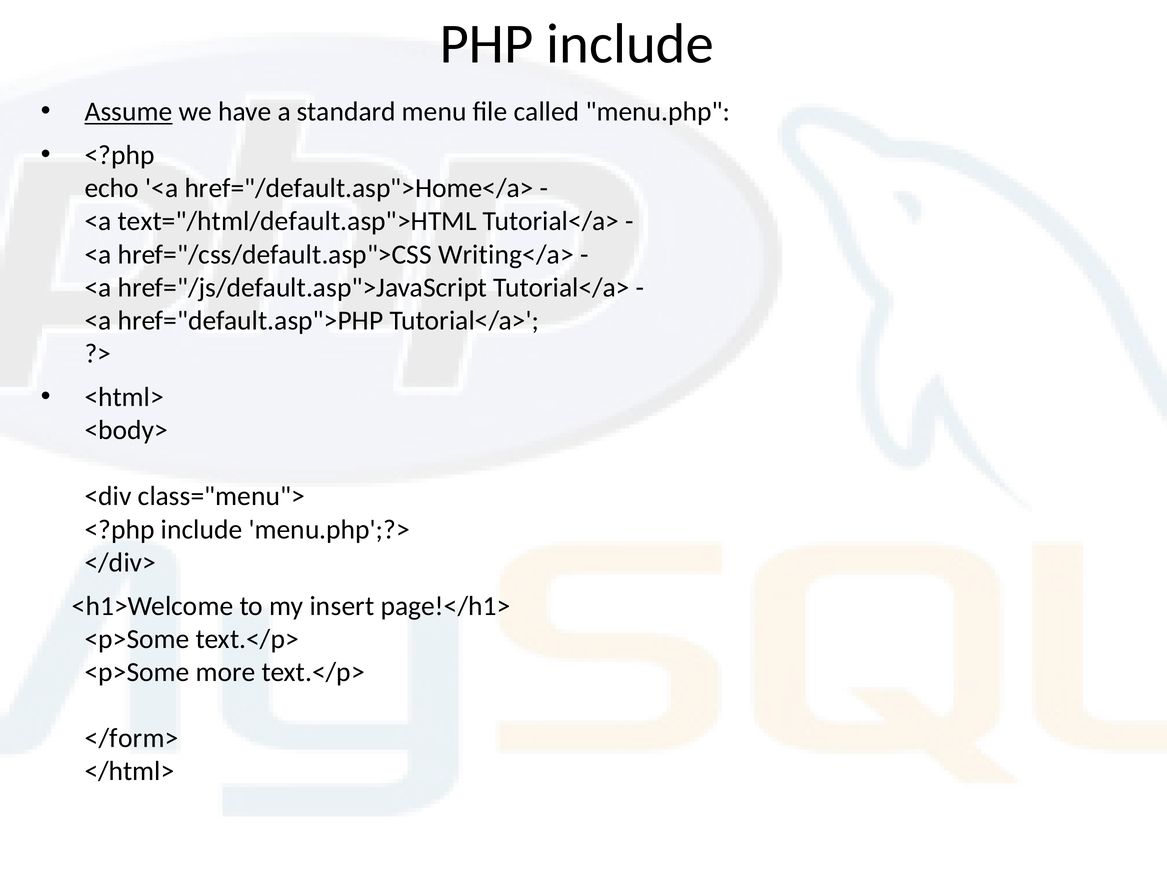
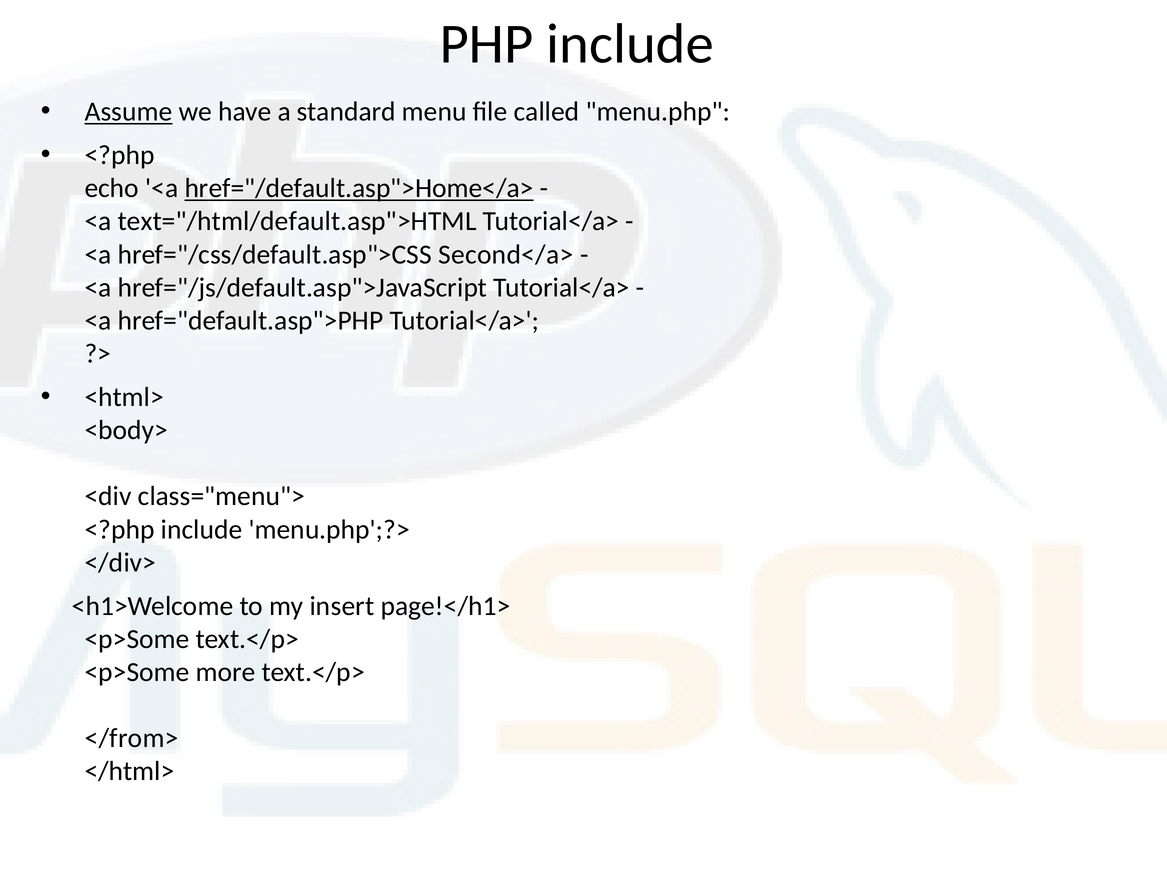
href="/default.asp">Home</a> underline: none -> present
Writing</a>: Writing</a> -> Second</a>
</form>: </form> -> </from>
